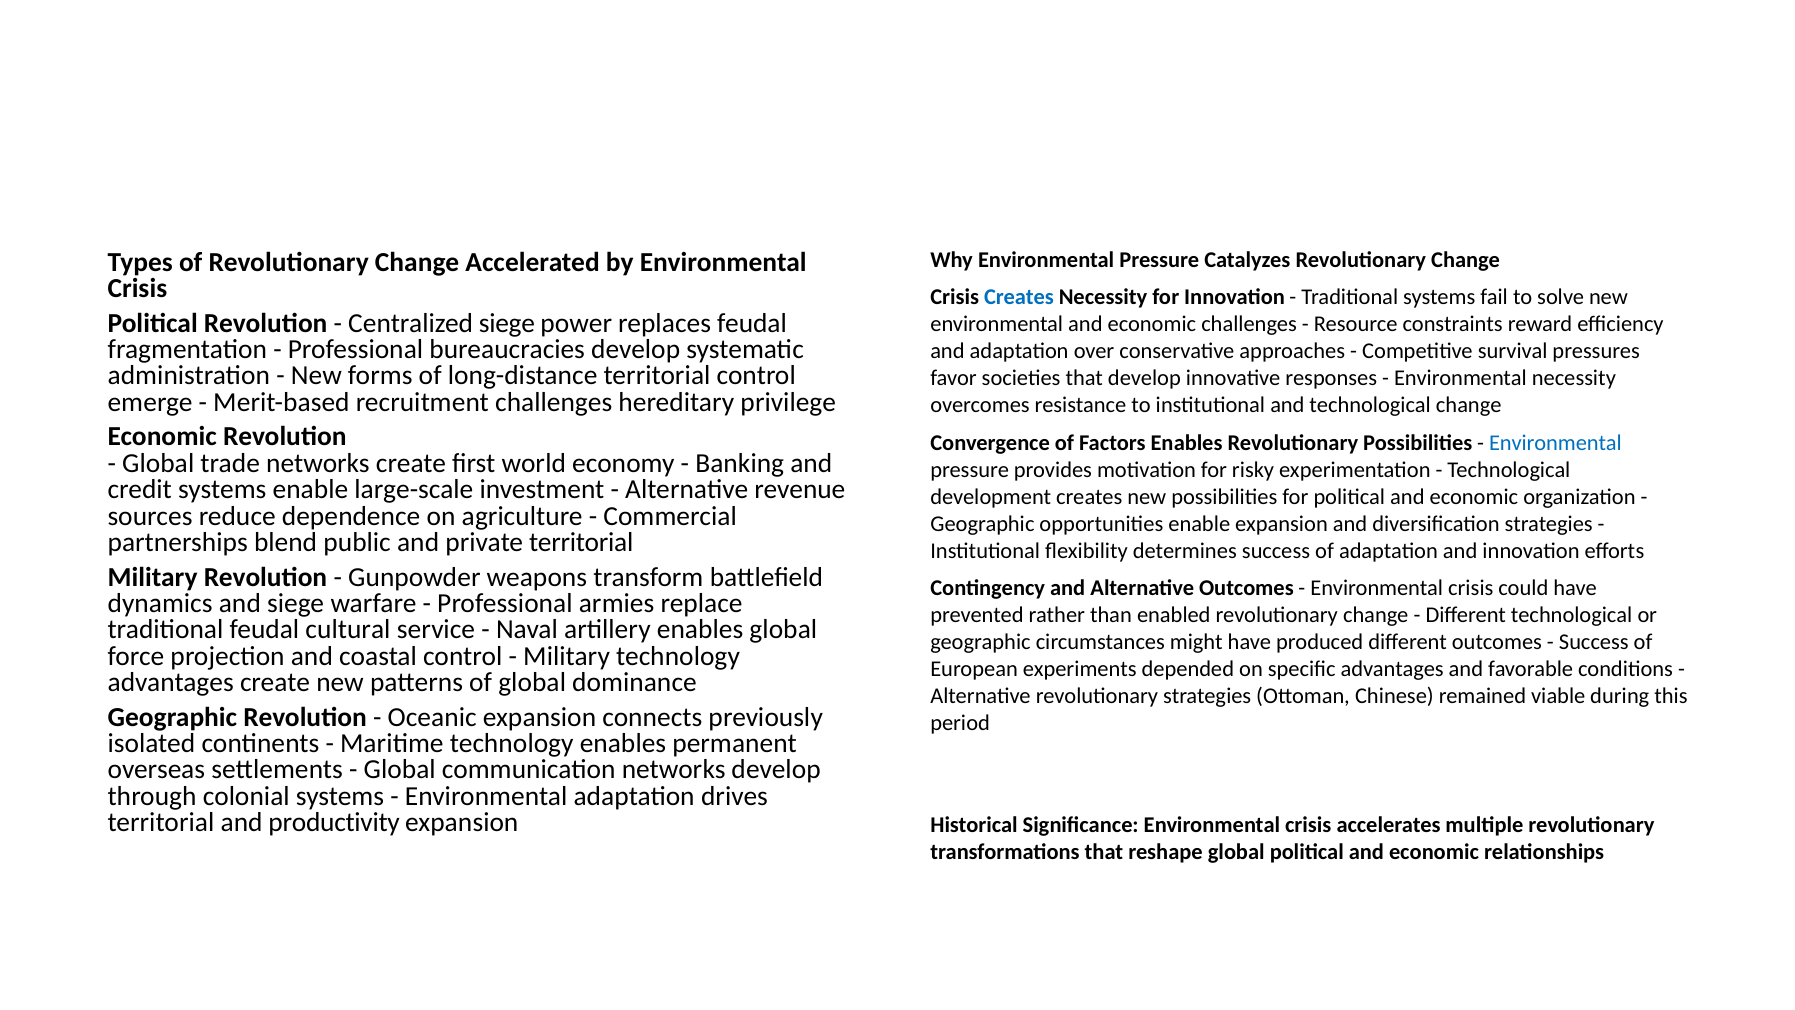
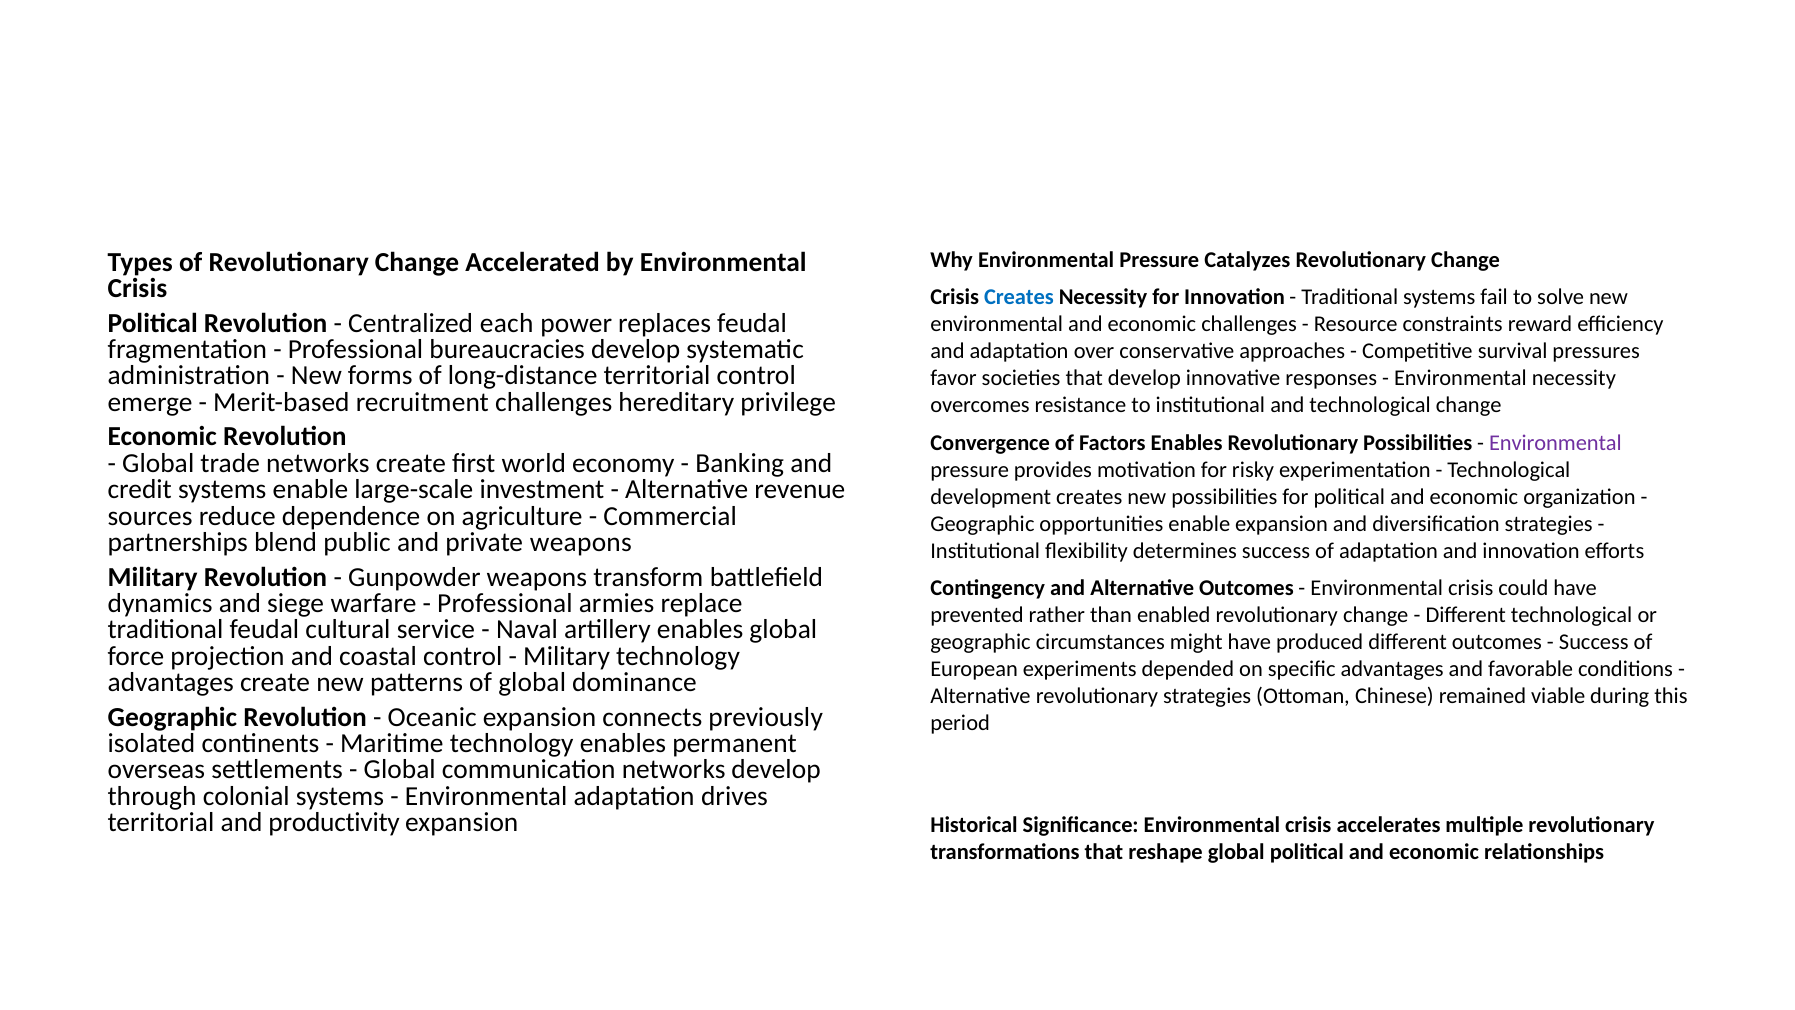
Centralized siege: siege -> each
Environmental at (1555, 443) colour: blue -> purple
private territorial: territorial -> weapons
